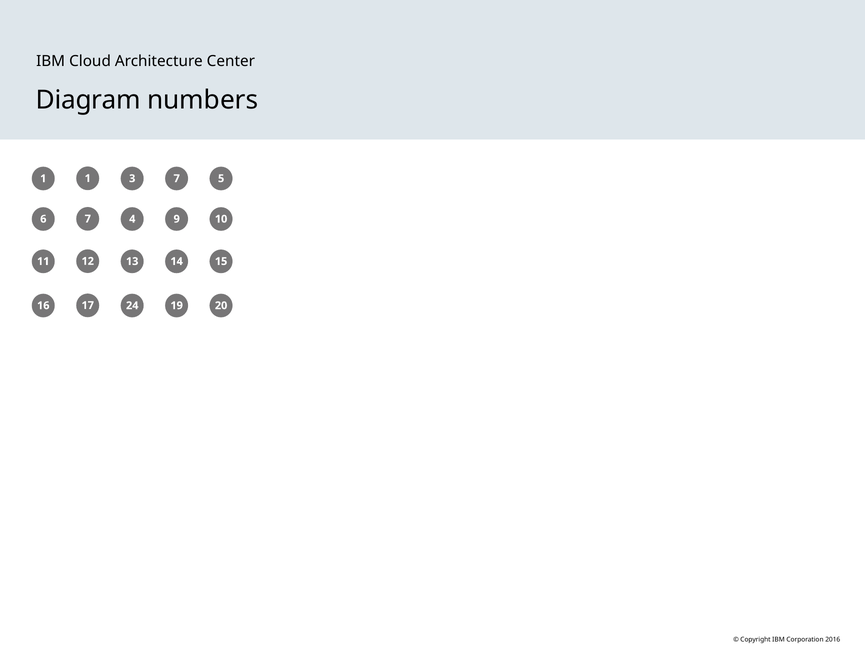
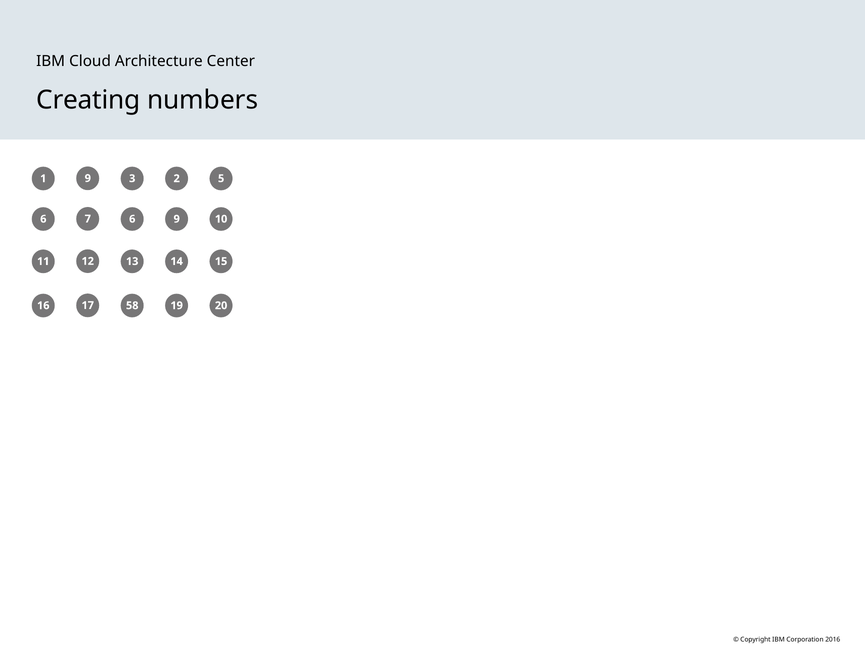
Diagram: Diagram -> Creating
1 1: 1 -> 9
3 7: 7 -> 2
7 4: 4 -> 6
24: 24 -> 58
